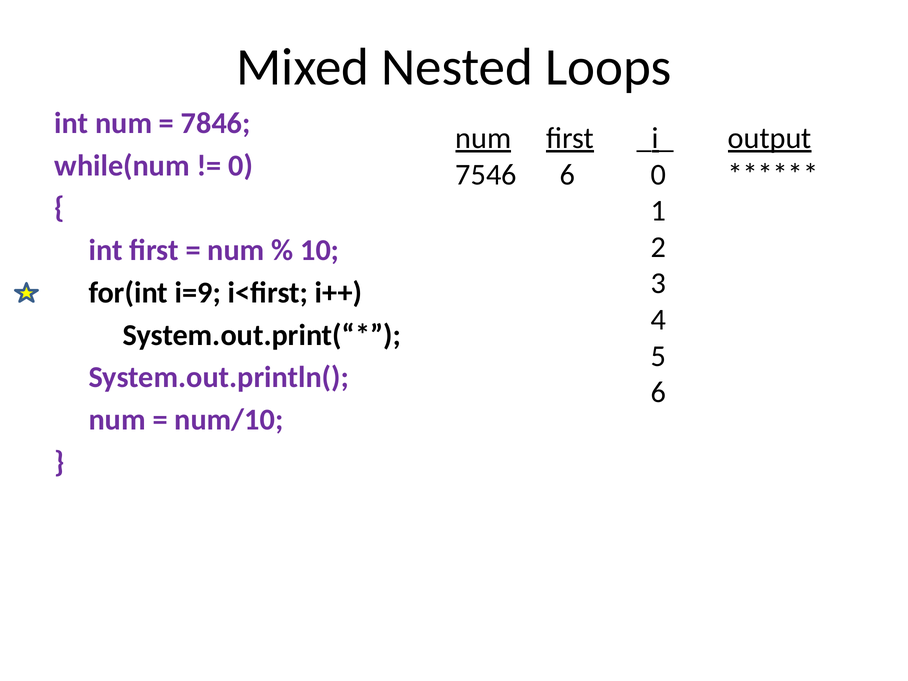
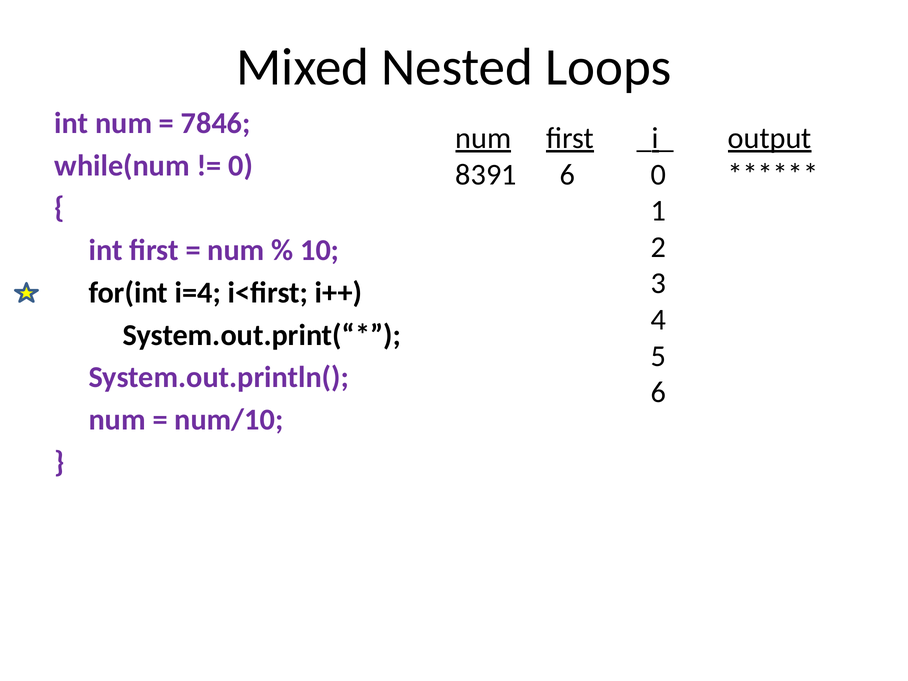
7546: 7546 -> 8391
i=9: i=9 -> i=4
